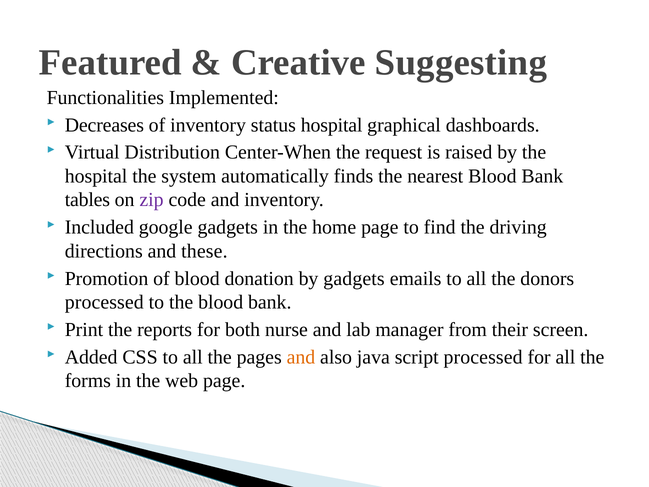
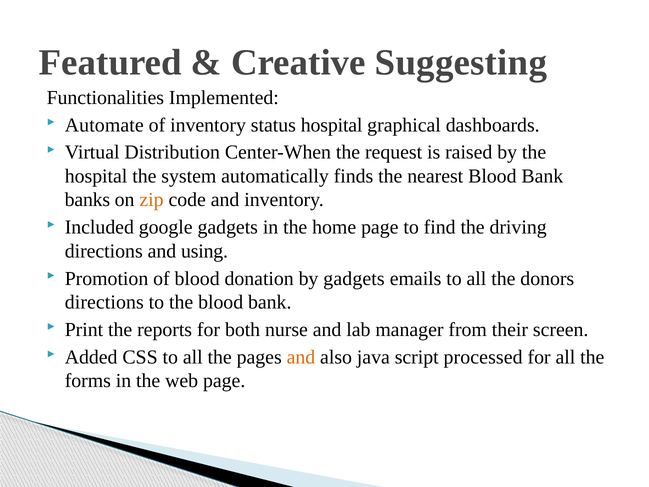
Decreases: Decreases -> Automate
tables: tables -> banks
zip colour: purple -> orange
these: these -> using
processed at (104, 302): processed -> directions
